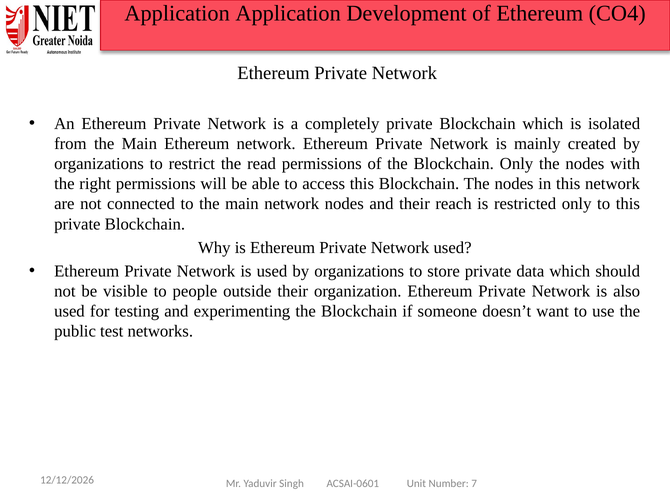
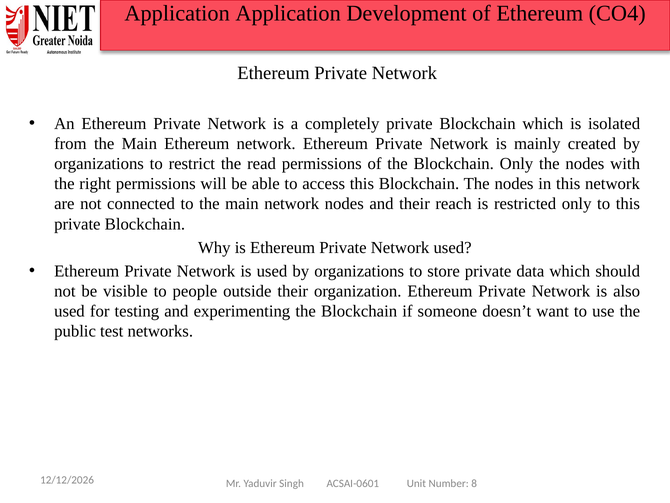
7: 7 -> 8
